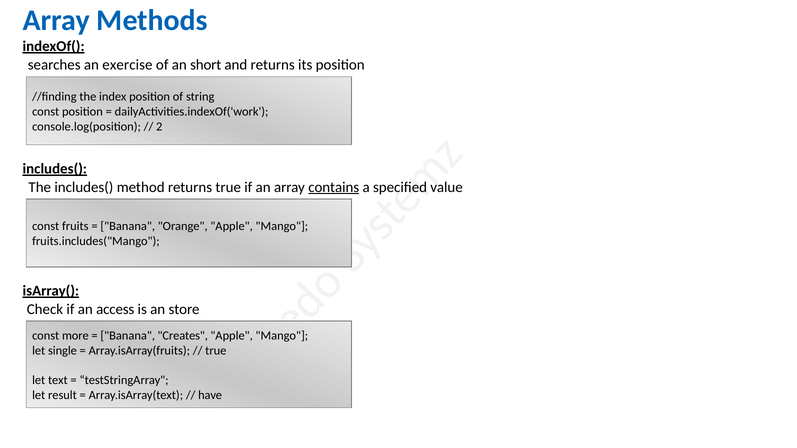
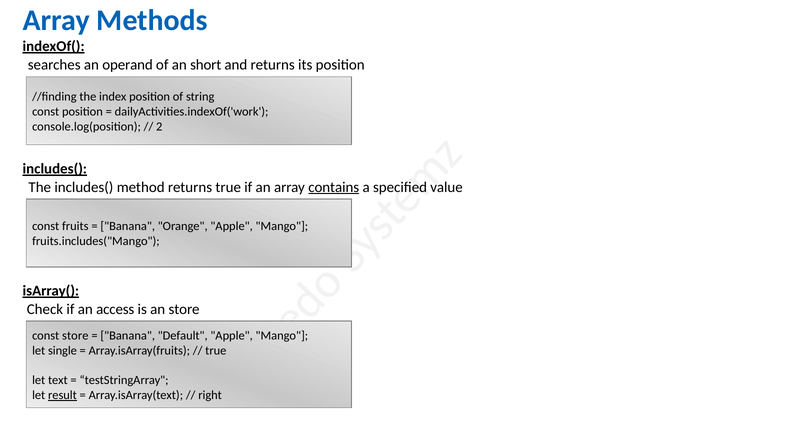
exercise: exercise -> operand
const more: more -> store
Creates: Creates -> Default
result underline: none -> present
have: have -> right
